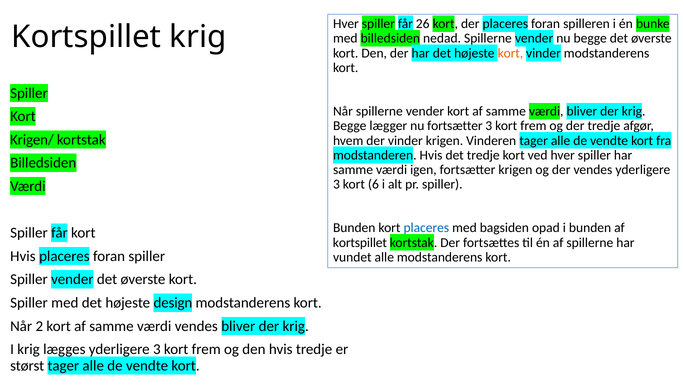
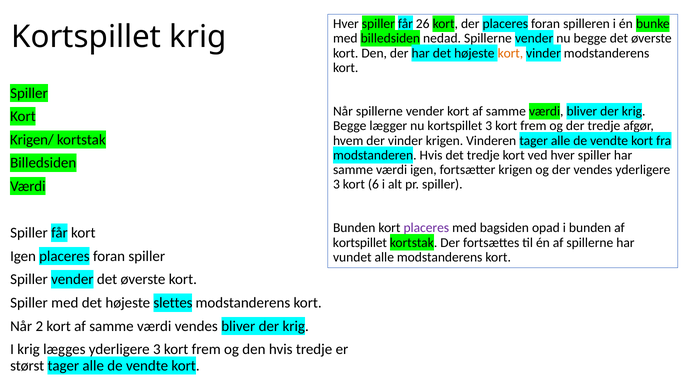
nu fortsætter: fortsætter -> kortspillet
placeres at (426, 228) colour: blue -> purple
Hvis at (23, 256): Hvis -> Igen
design: design -> slettes
